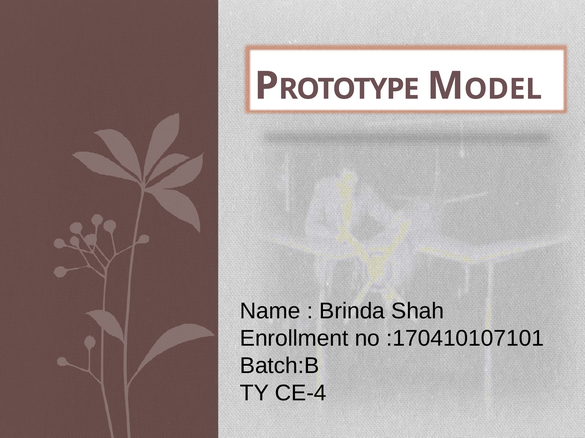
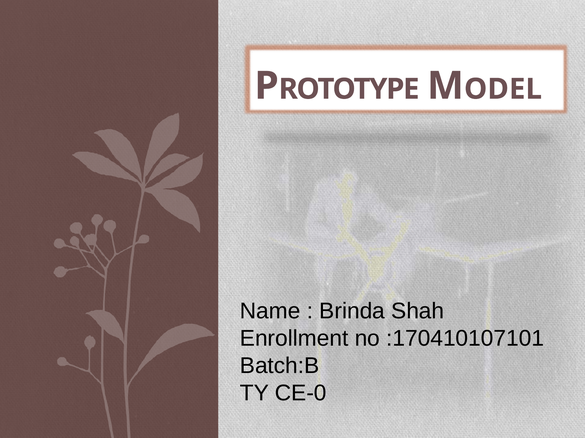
CE-4: CE-4 -> CE-0
